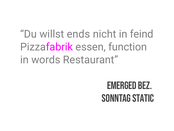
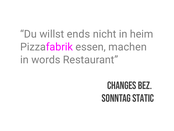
feind: feind -> heim
function: function -> machen
Emerged: Emerged -> Changes
